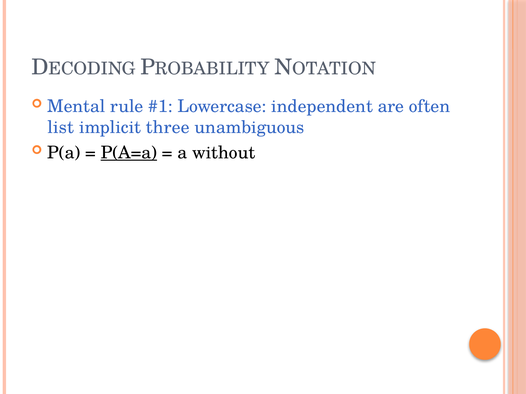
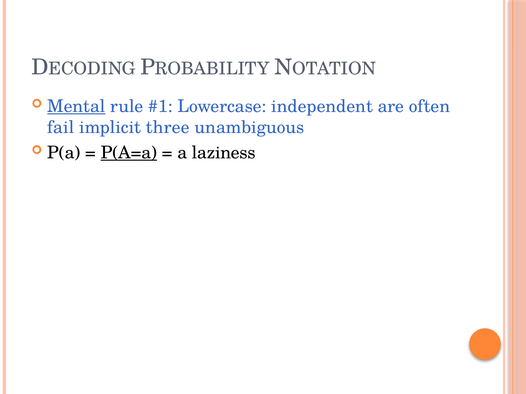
Mental underline: none -> present
list: list -> fail
without: without -> laziness
